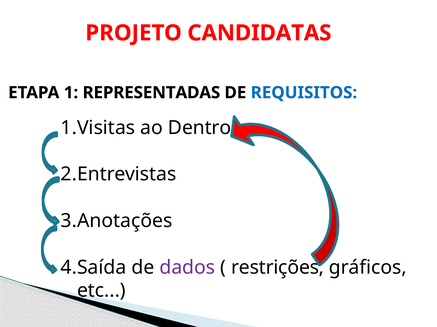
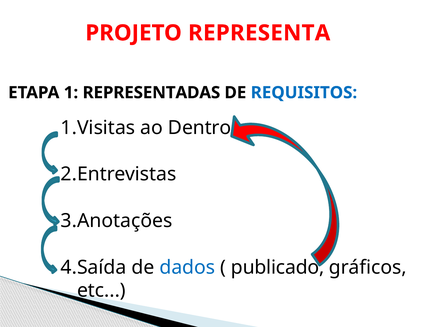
CANDIDATAS: CANDIDATAS -> REPRESENTA
dados colour: purple -> blue
restrições: restrições -> publicado
